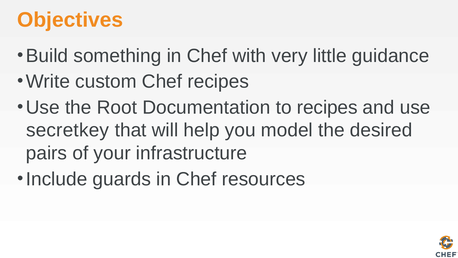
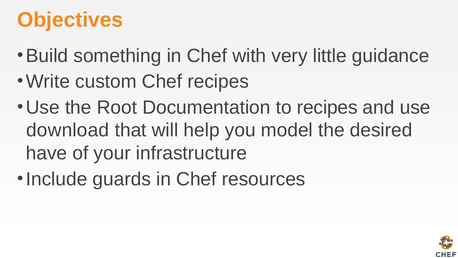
secretkey: secretkey -> download
pairs: pairs -> have
